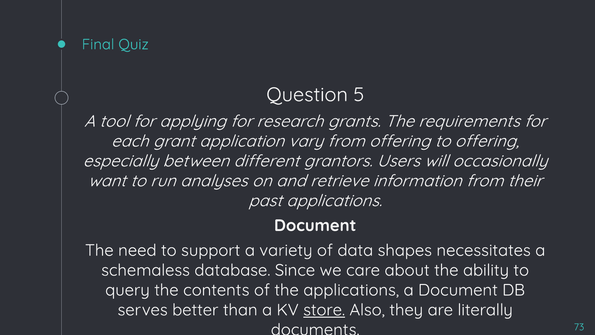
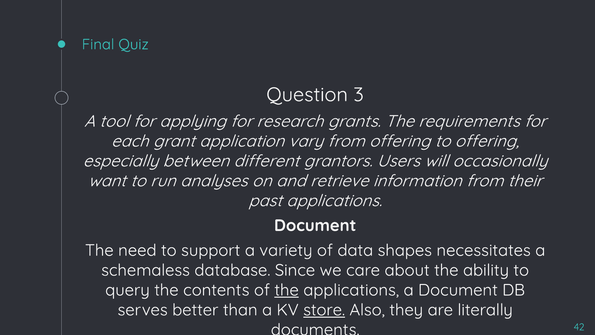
5: 5 -> 3
the at (287, 290) underline: none -> present
73: 73 -> 42
